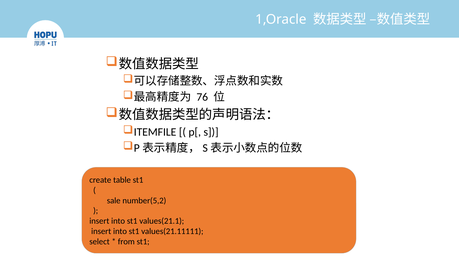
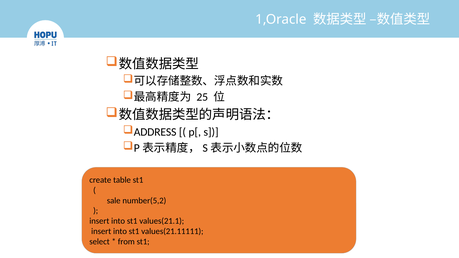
76: 76 -> 25
ITEMFILE: ITEMFILE -> ADDRESS
